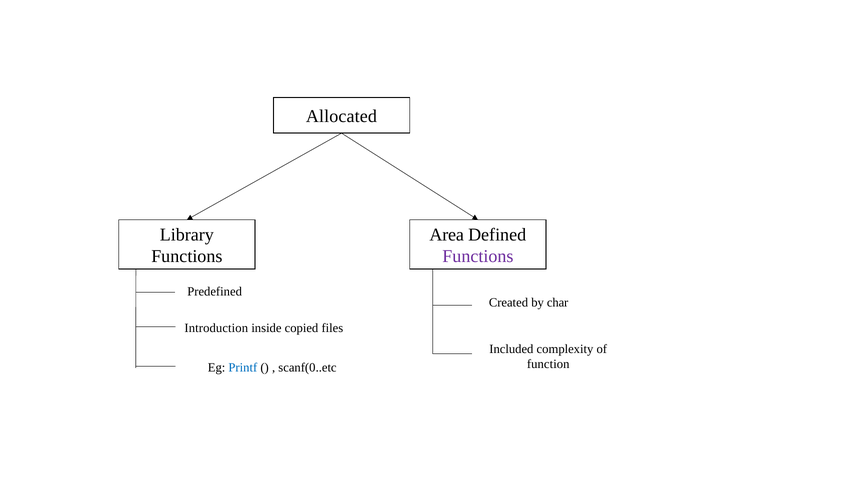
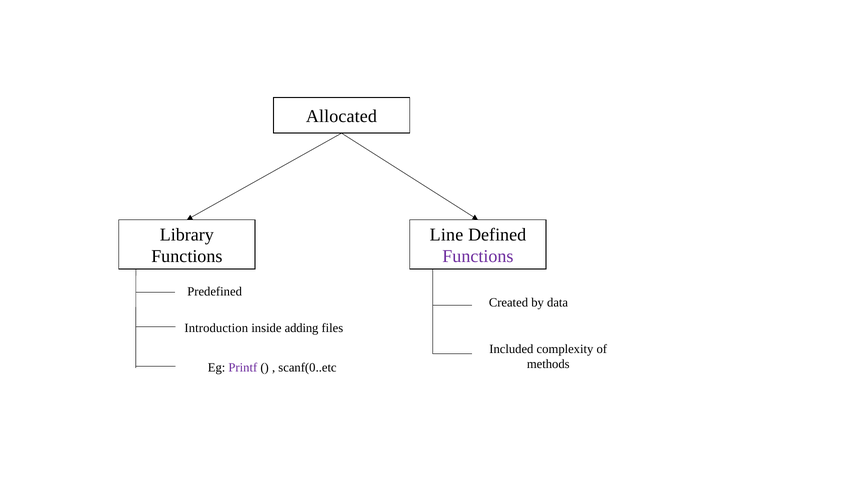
Area: Area -> Line
char: char -> data
copied: copied -> adding
function: function -> methods
Printf colour: blue -> purple
